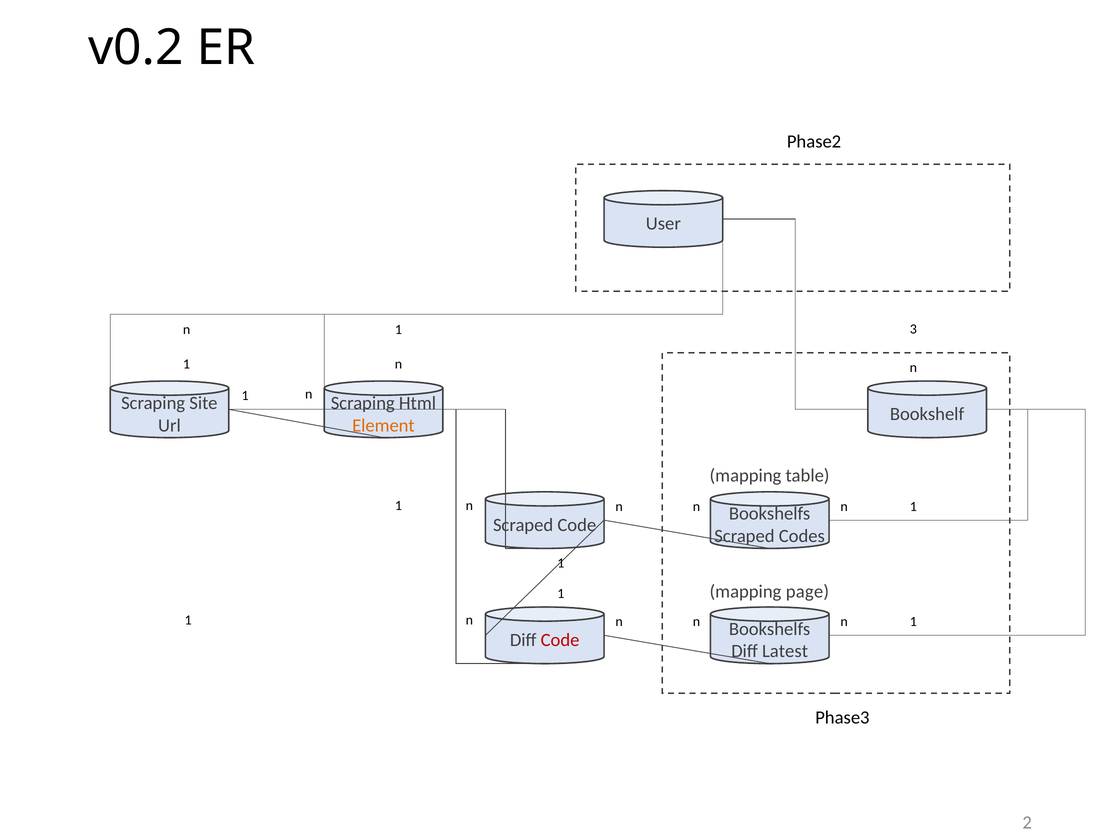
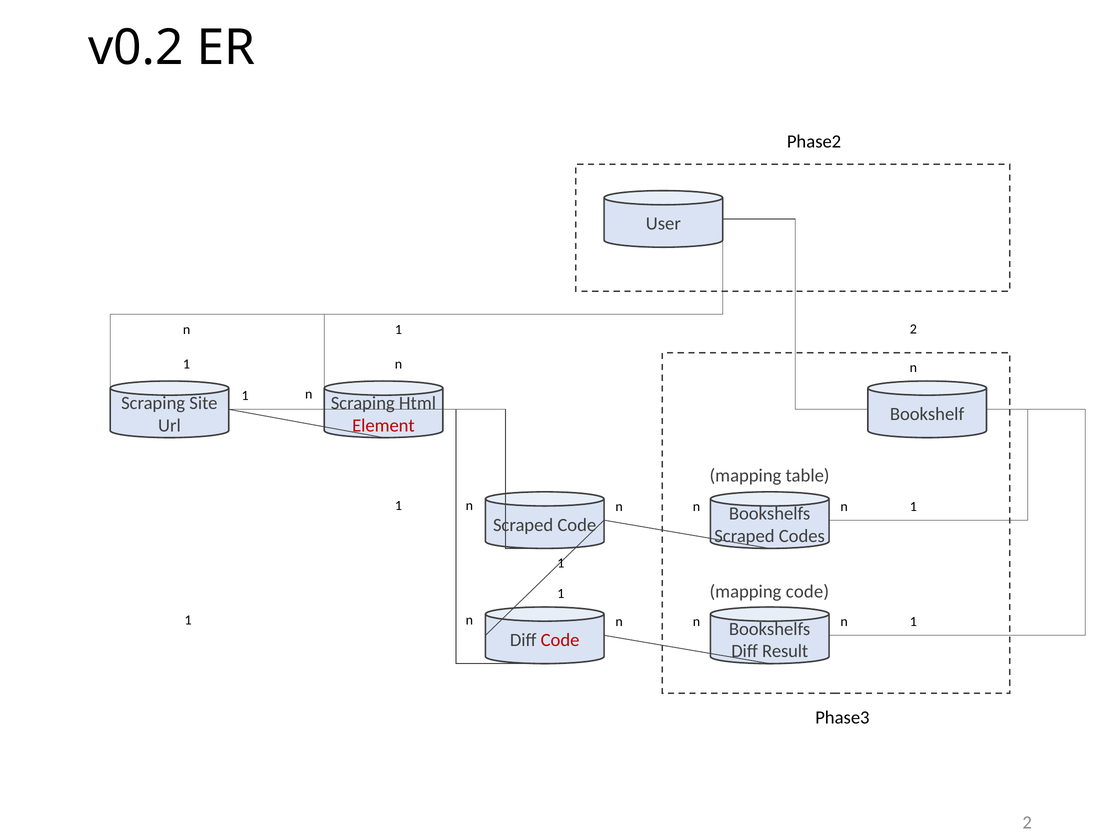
n 3: 3 -> 2
Element colour: orange -> red
mapping page: page -> code
Latest: Latest -> Result
